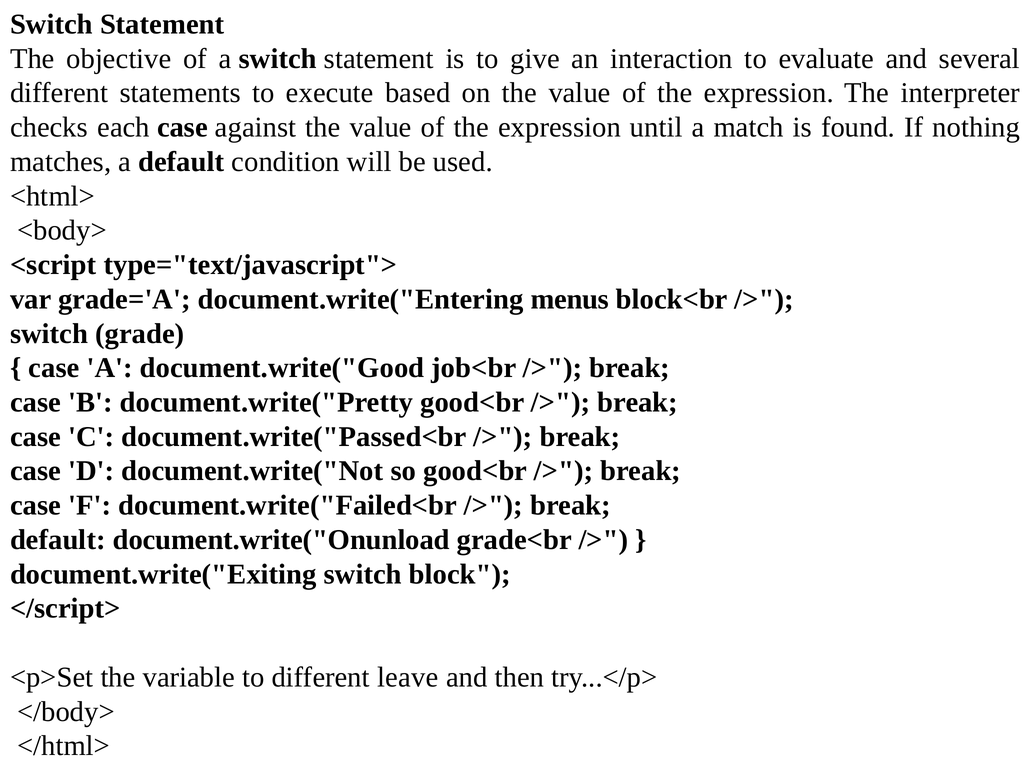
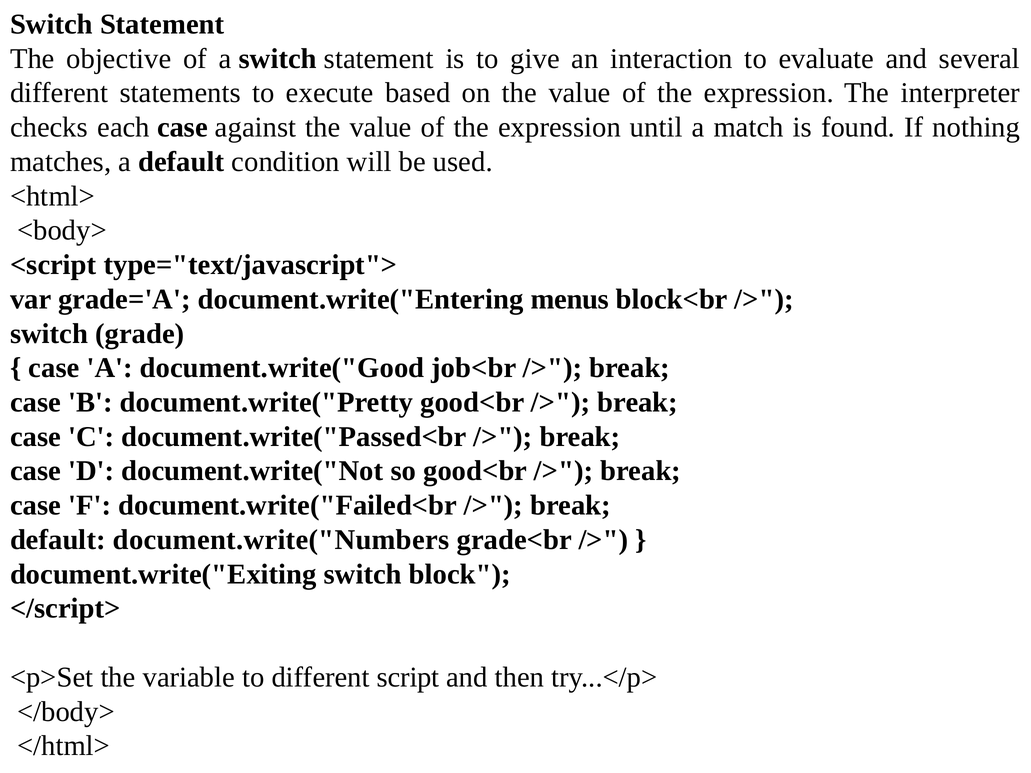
document.write("Onunload: document.write("Onunload -> document.write("Numbers
leave: leave -> script
